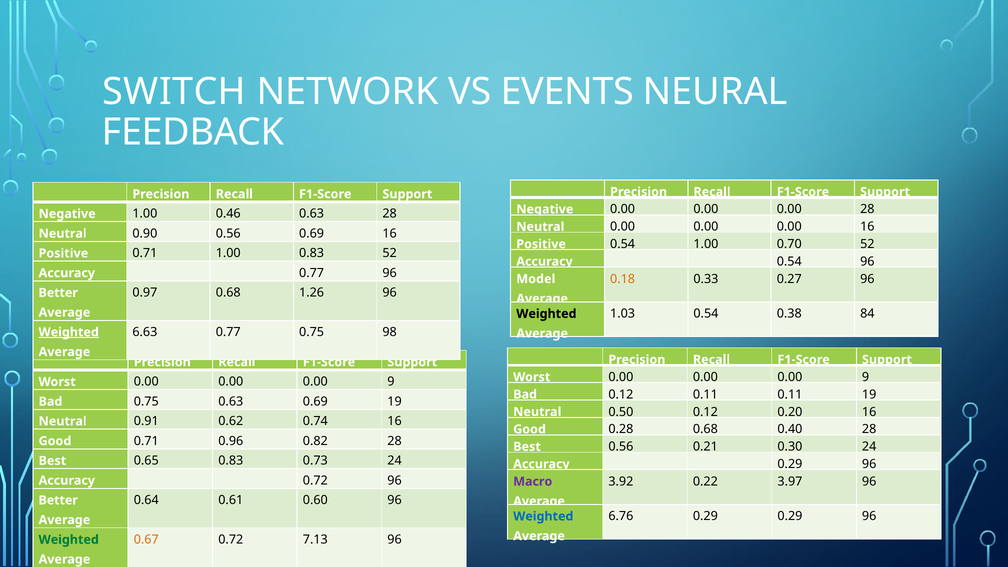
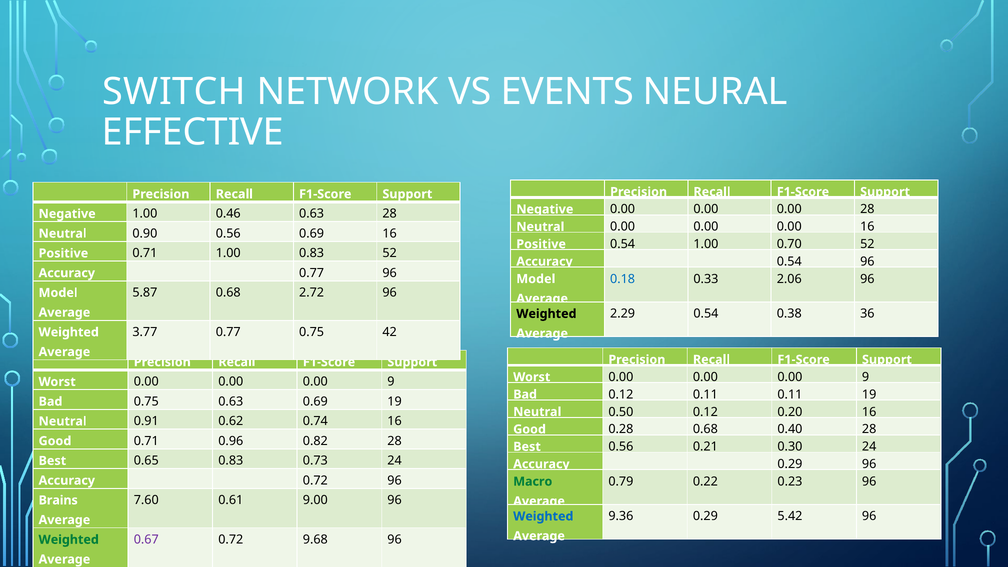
FEEDBACK: FEEDBACK -> EFFECTIVE
0.18 colour: orange -> blue
0.27: 0.27 -> 2.06
0.97: 0.97 -> 5.87
1.26: 1.26 -> 2.72
Better at (58, 293): Better -> Model
1.03: 1.03 -> 2.29
84: 84 -> 36
6.63: 6.63 -> 3.77
98: 98 -> 42
Weighted at (69, 332) underline: present -> none
3.92: 3.92 -> 0.79
3.97: 3.97 -> 0.23
Macro colour: purple -> green
0.64: 0.64 -> 7.60
0.60: 0.60 -> 9.00
Better at (58, 500): Better -> Brains
6.76: 6.76 -> 9.36
0.29 0.29: 0.29 -> 5.42
0.67 colour: orange -> purple
7.13: 7.13 -> 9.68
